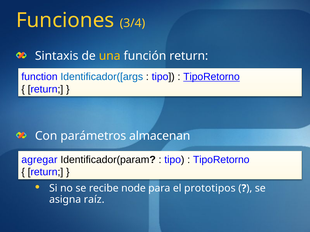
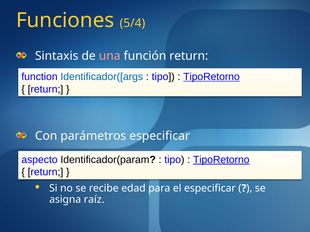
3/4: 3/4 -> 5/4
una colour: yellow -> pink
parámetros almacenan: almacenan -> especificar
agregar: agregar -> aspecto
TipoRetorno at (221, 160) underline: none -> present
node: node -> edad
el prototipos: prototipos -> especificar
